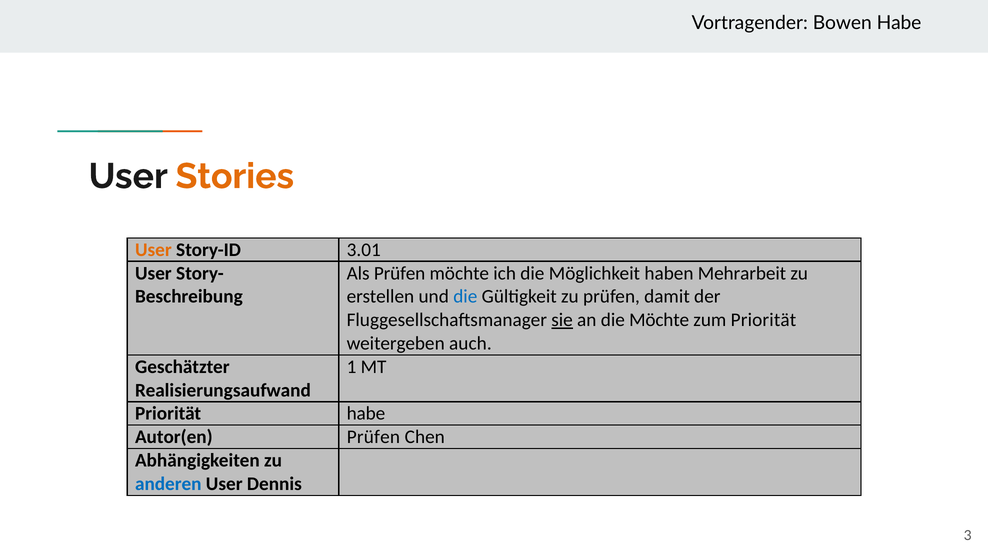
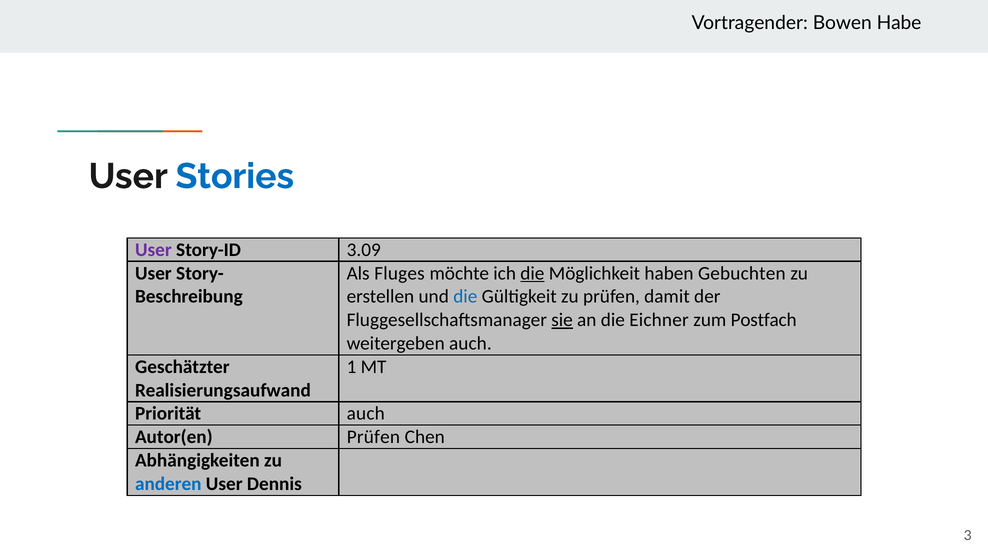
Stories colour: orange -> blue
User at (153, 250) colour: orange -> purple
3.01: 3.01 -> 3.09
Als Prüfen: Prüfen -> Fluges
die at (532, 273) underline: none -> present
Mehrarbeit: Mehrarbeit -> Gebuchten
die Möchte: Möchte -> Eichner
zum Priorität: Priorität -> Postfach
Priorität habe: habe -> auch
